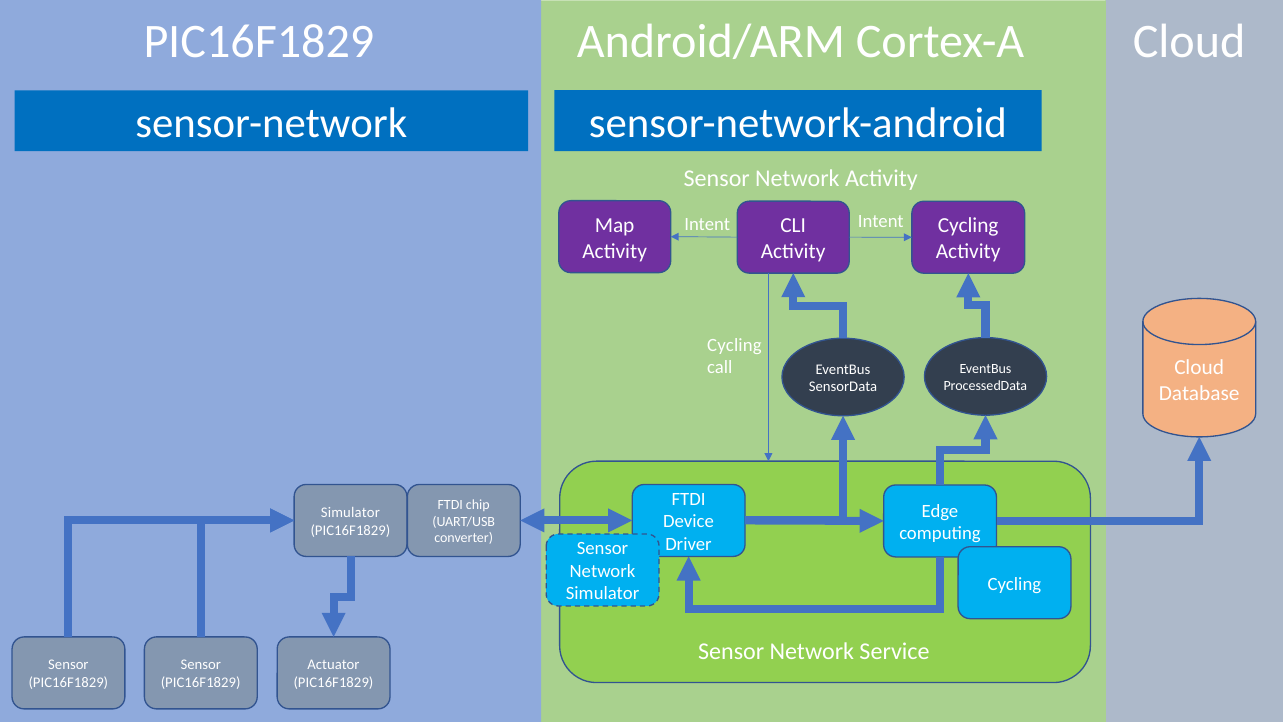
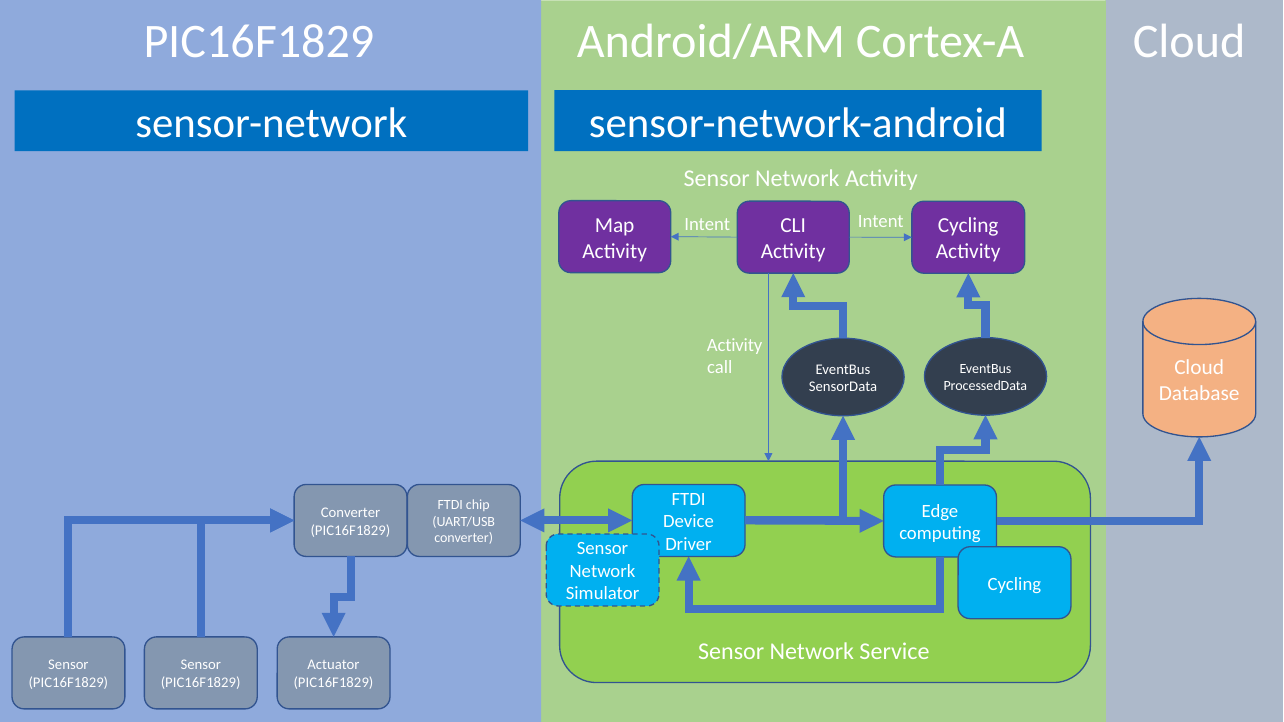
Cycling at (734, 345): Cycling -> Activity
Simulator at (350, 513): Simulator -> Converter
